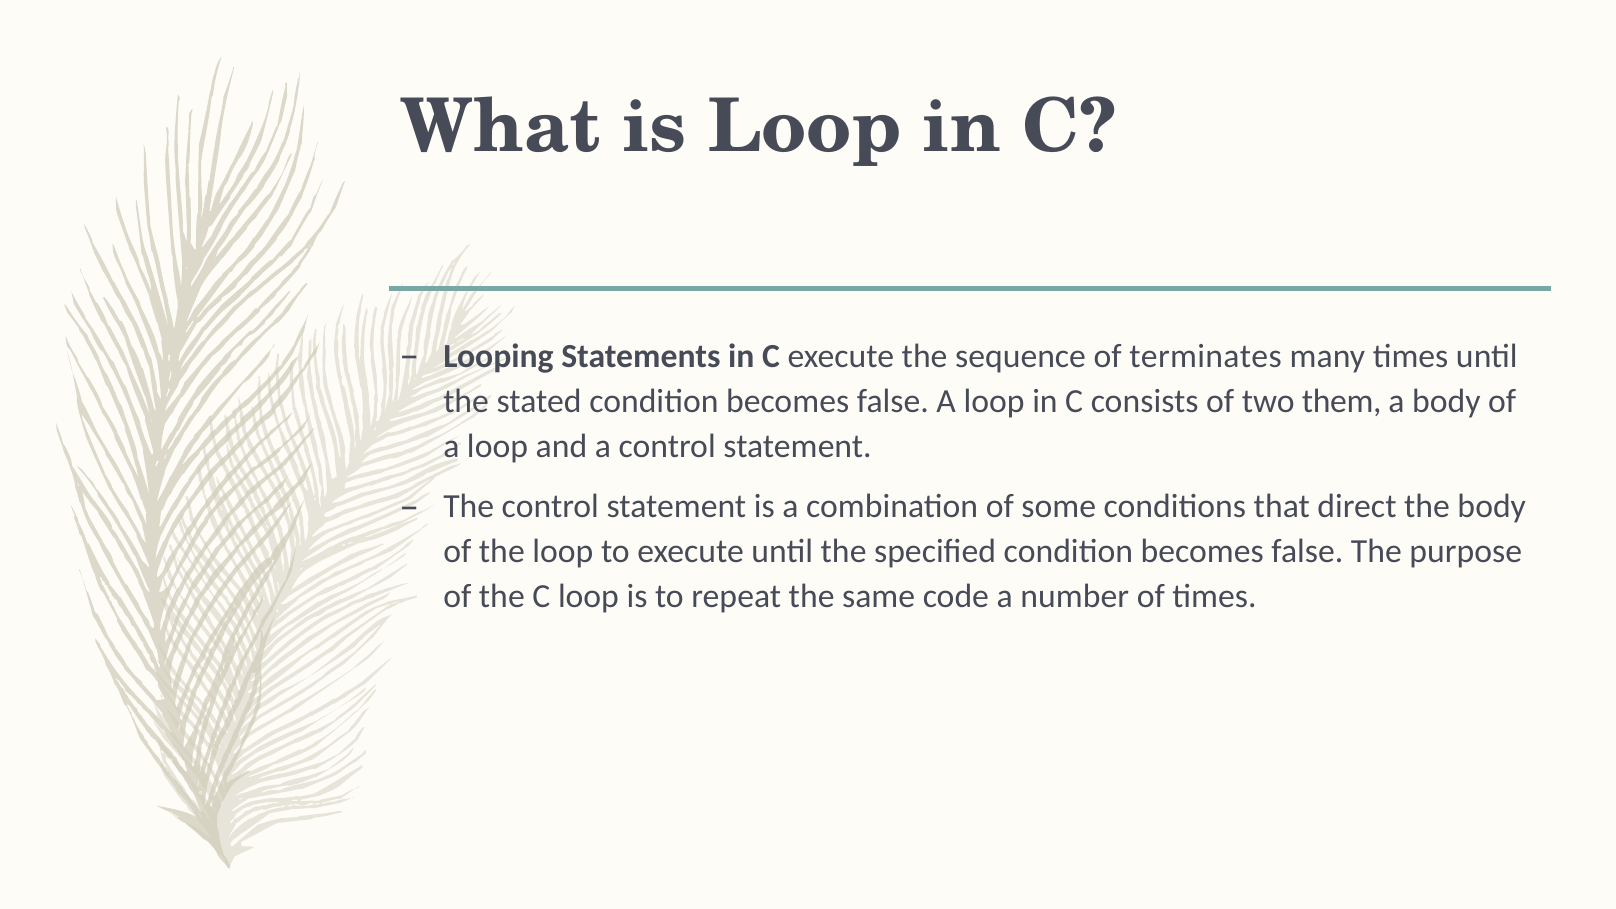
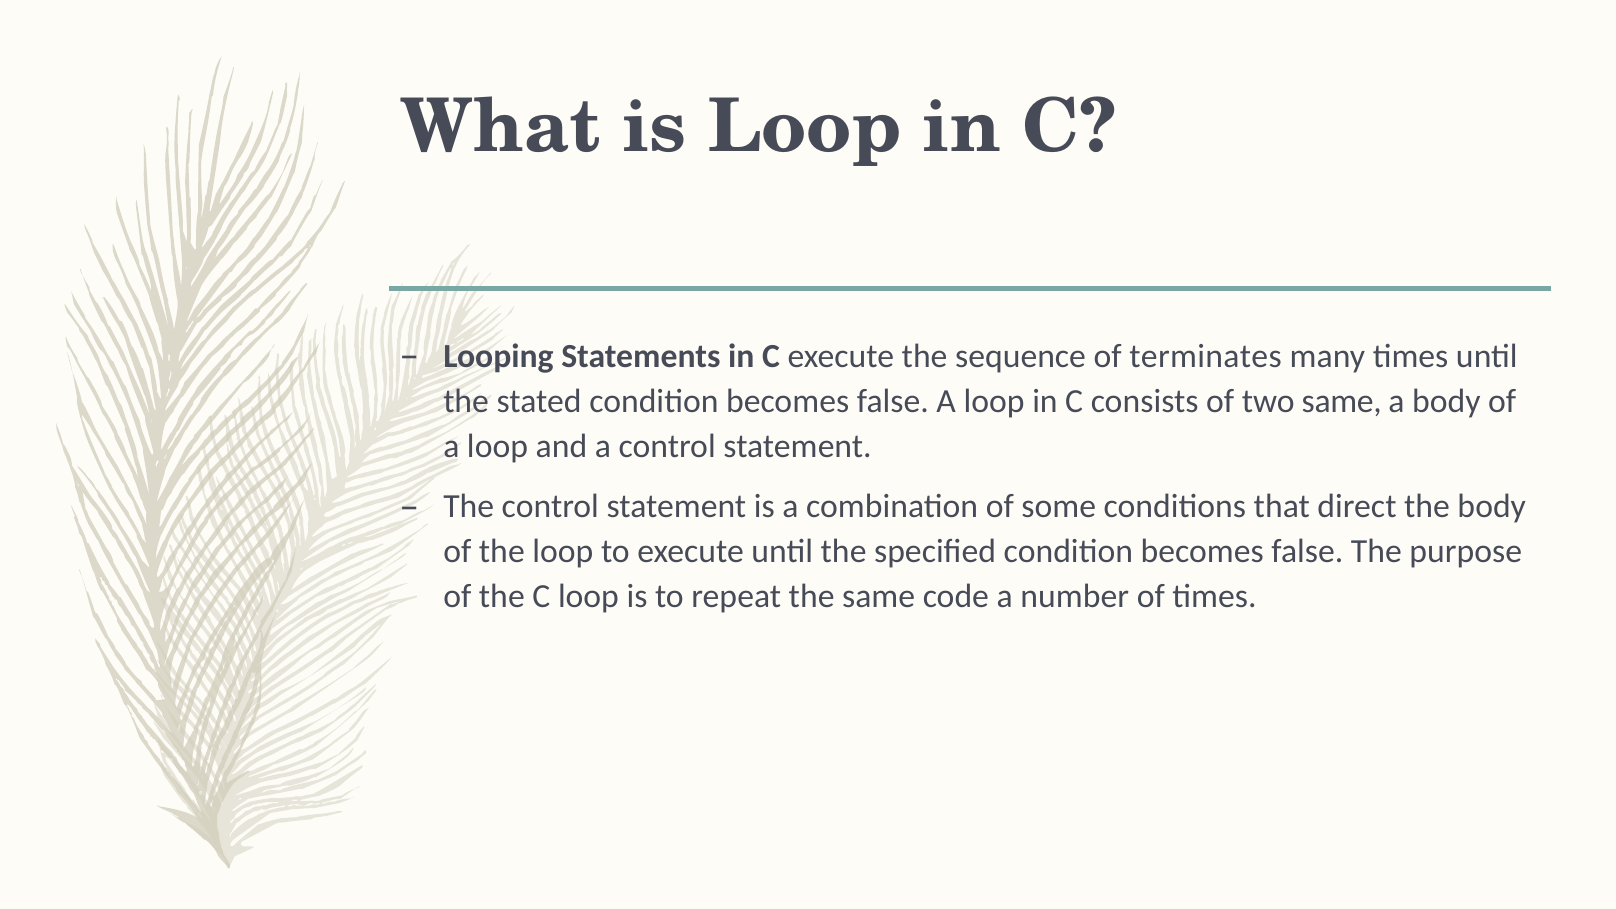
two them: them -> same
